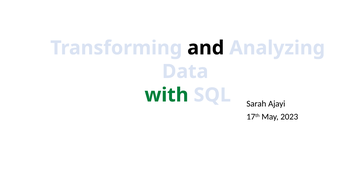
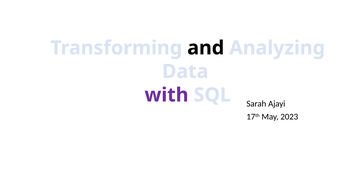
with colour: green -> purple
